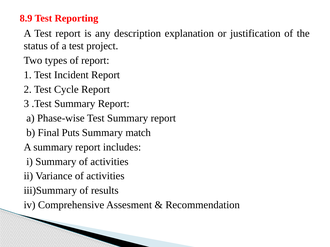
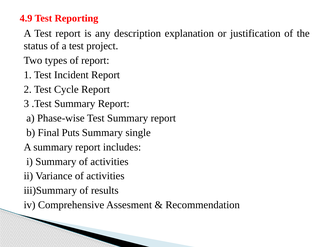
8.9: 8.9 -> 4.9
match: match -> single
